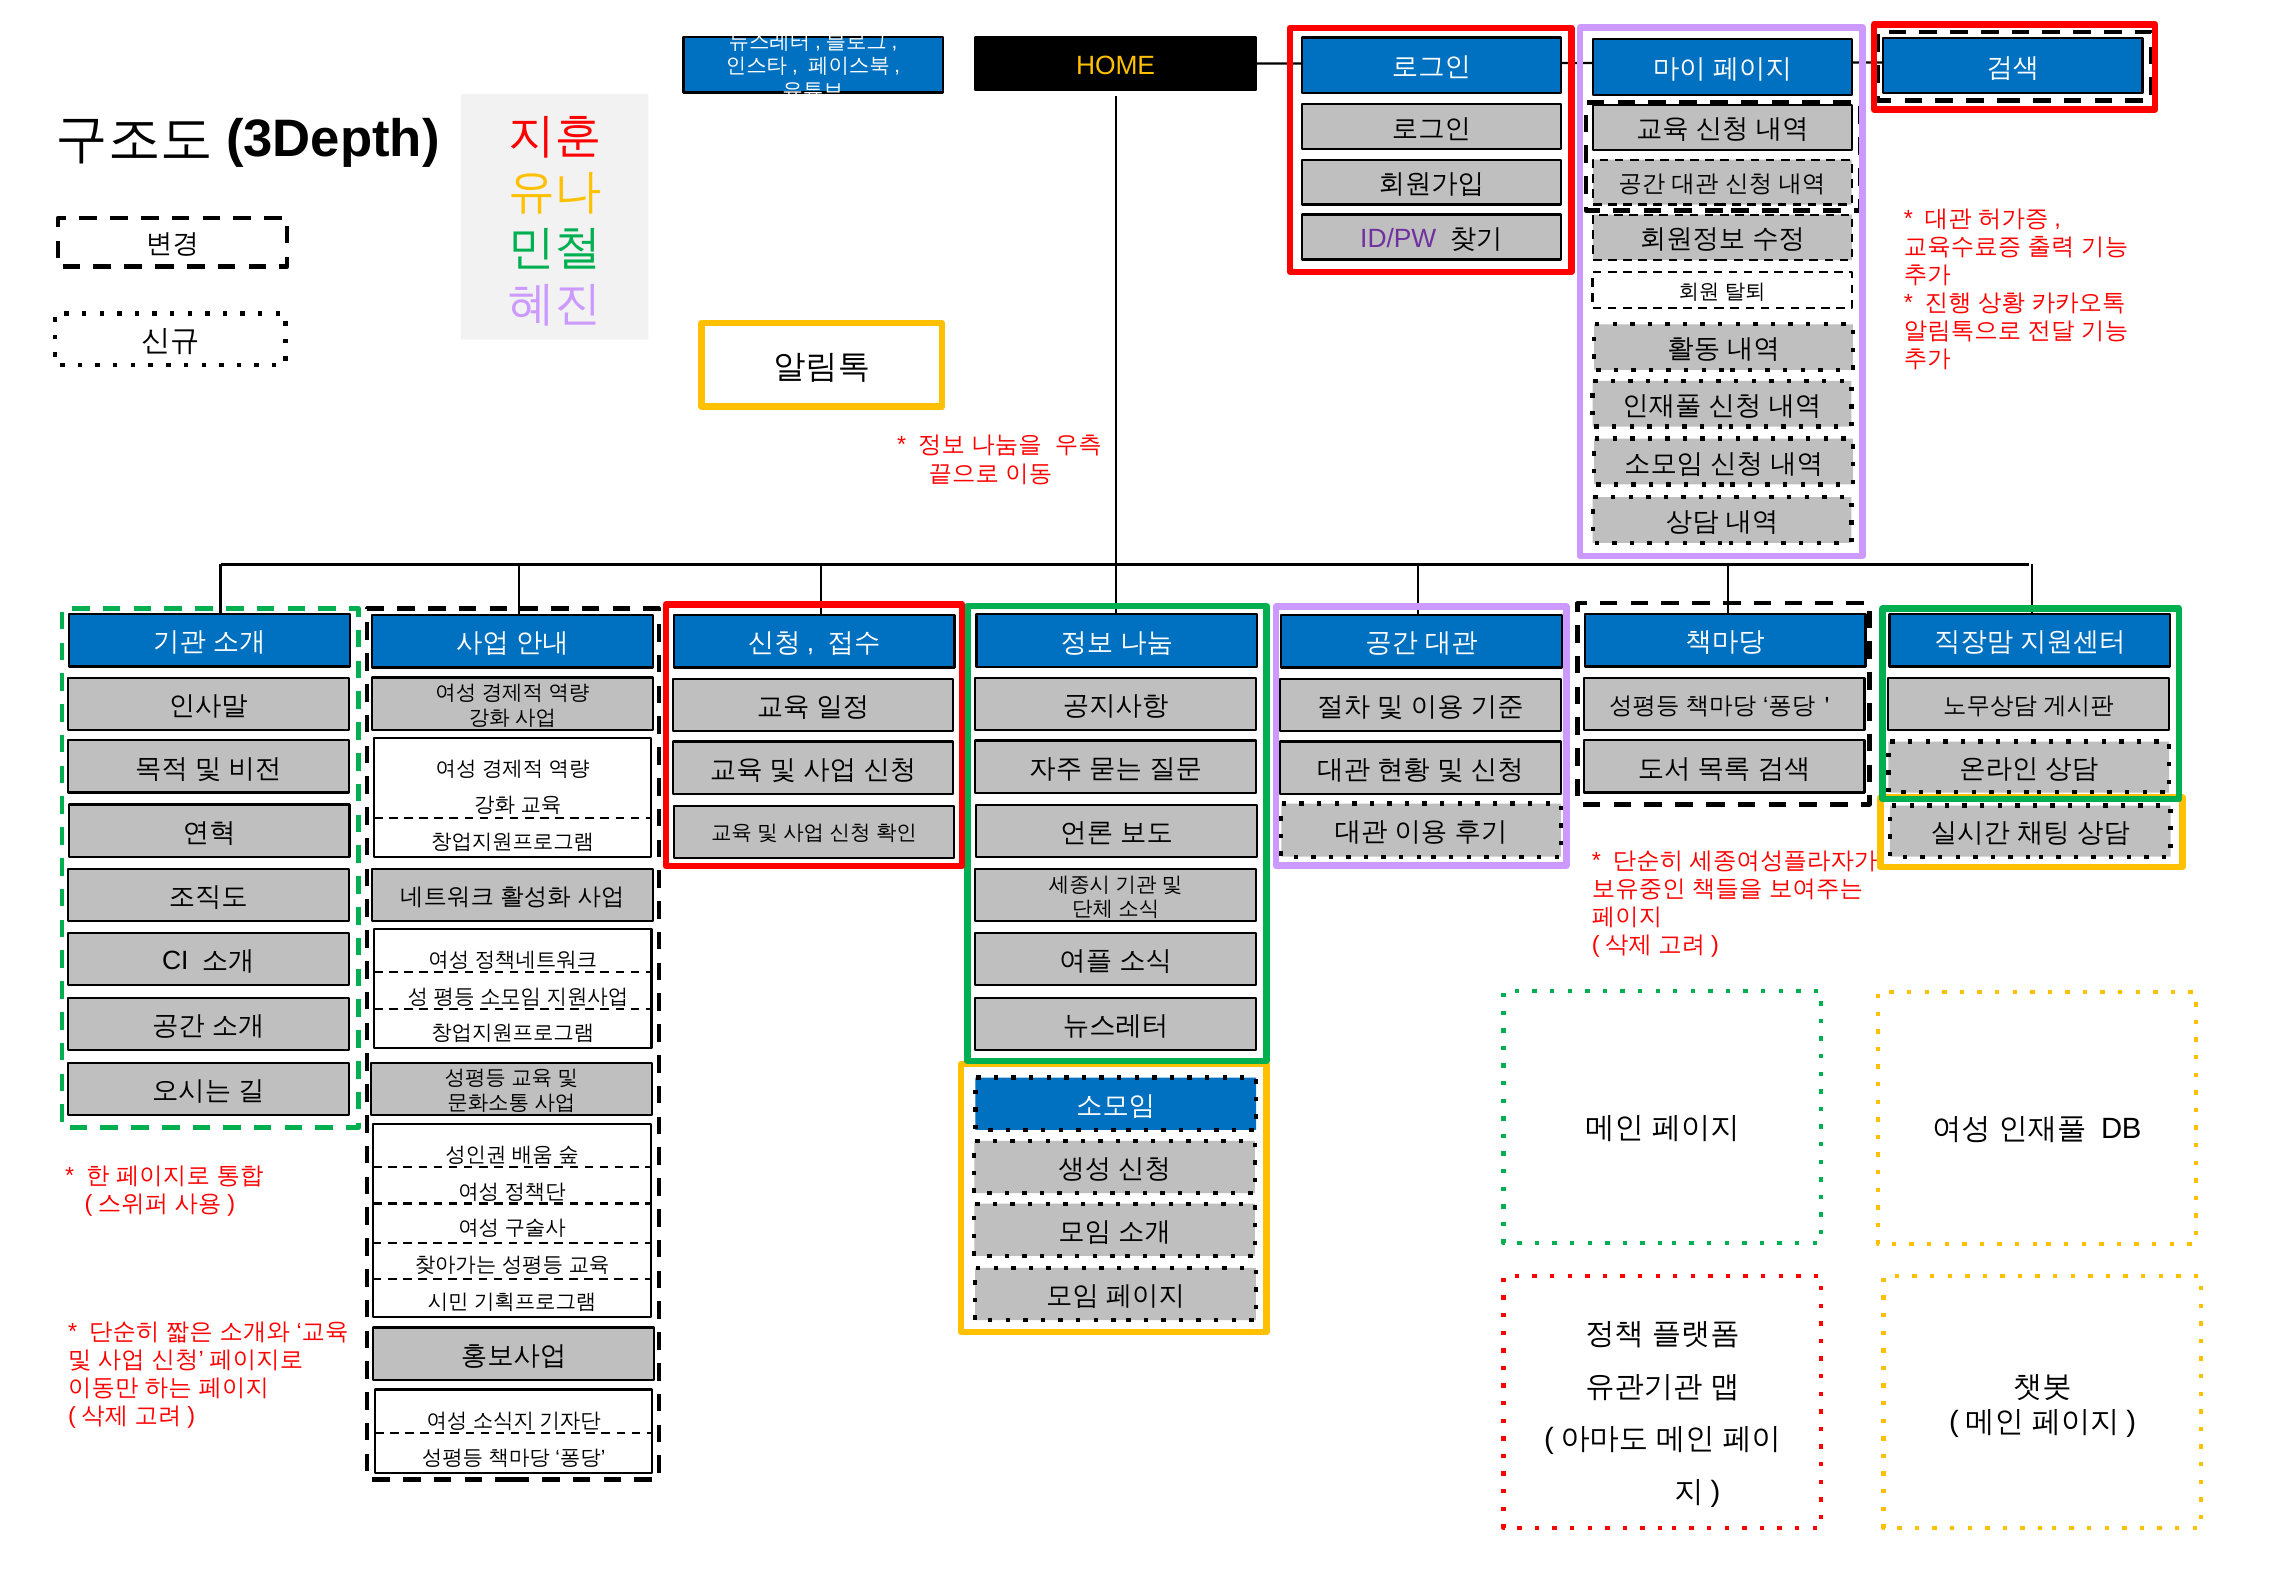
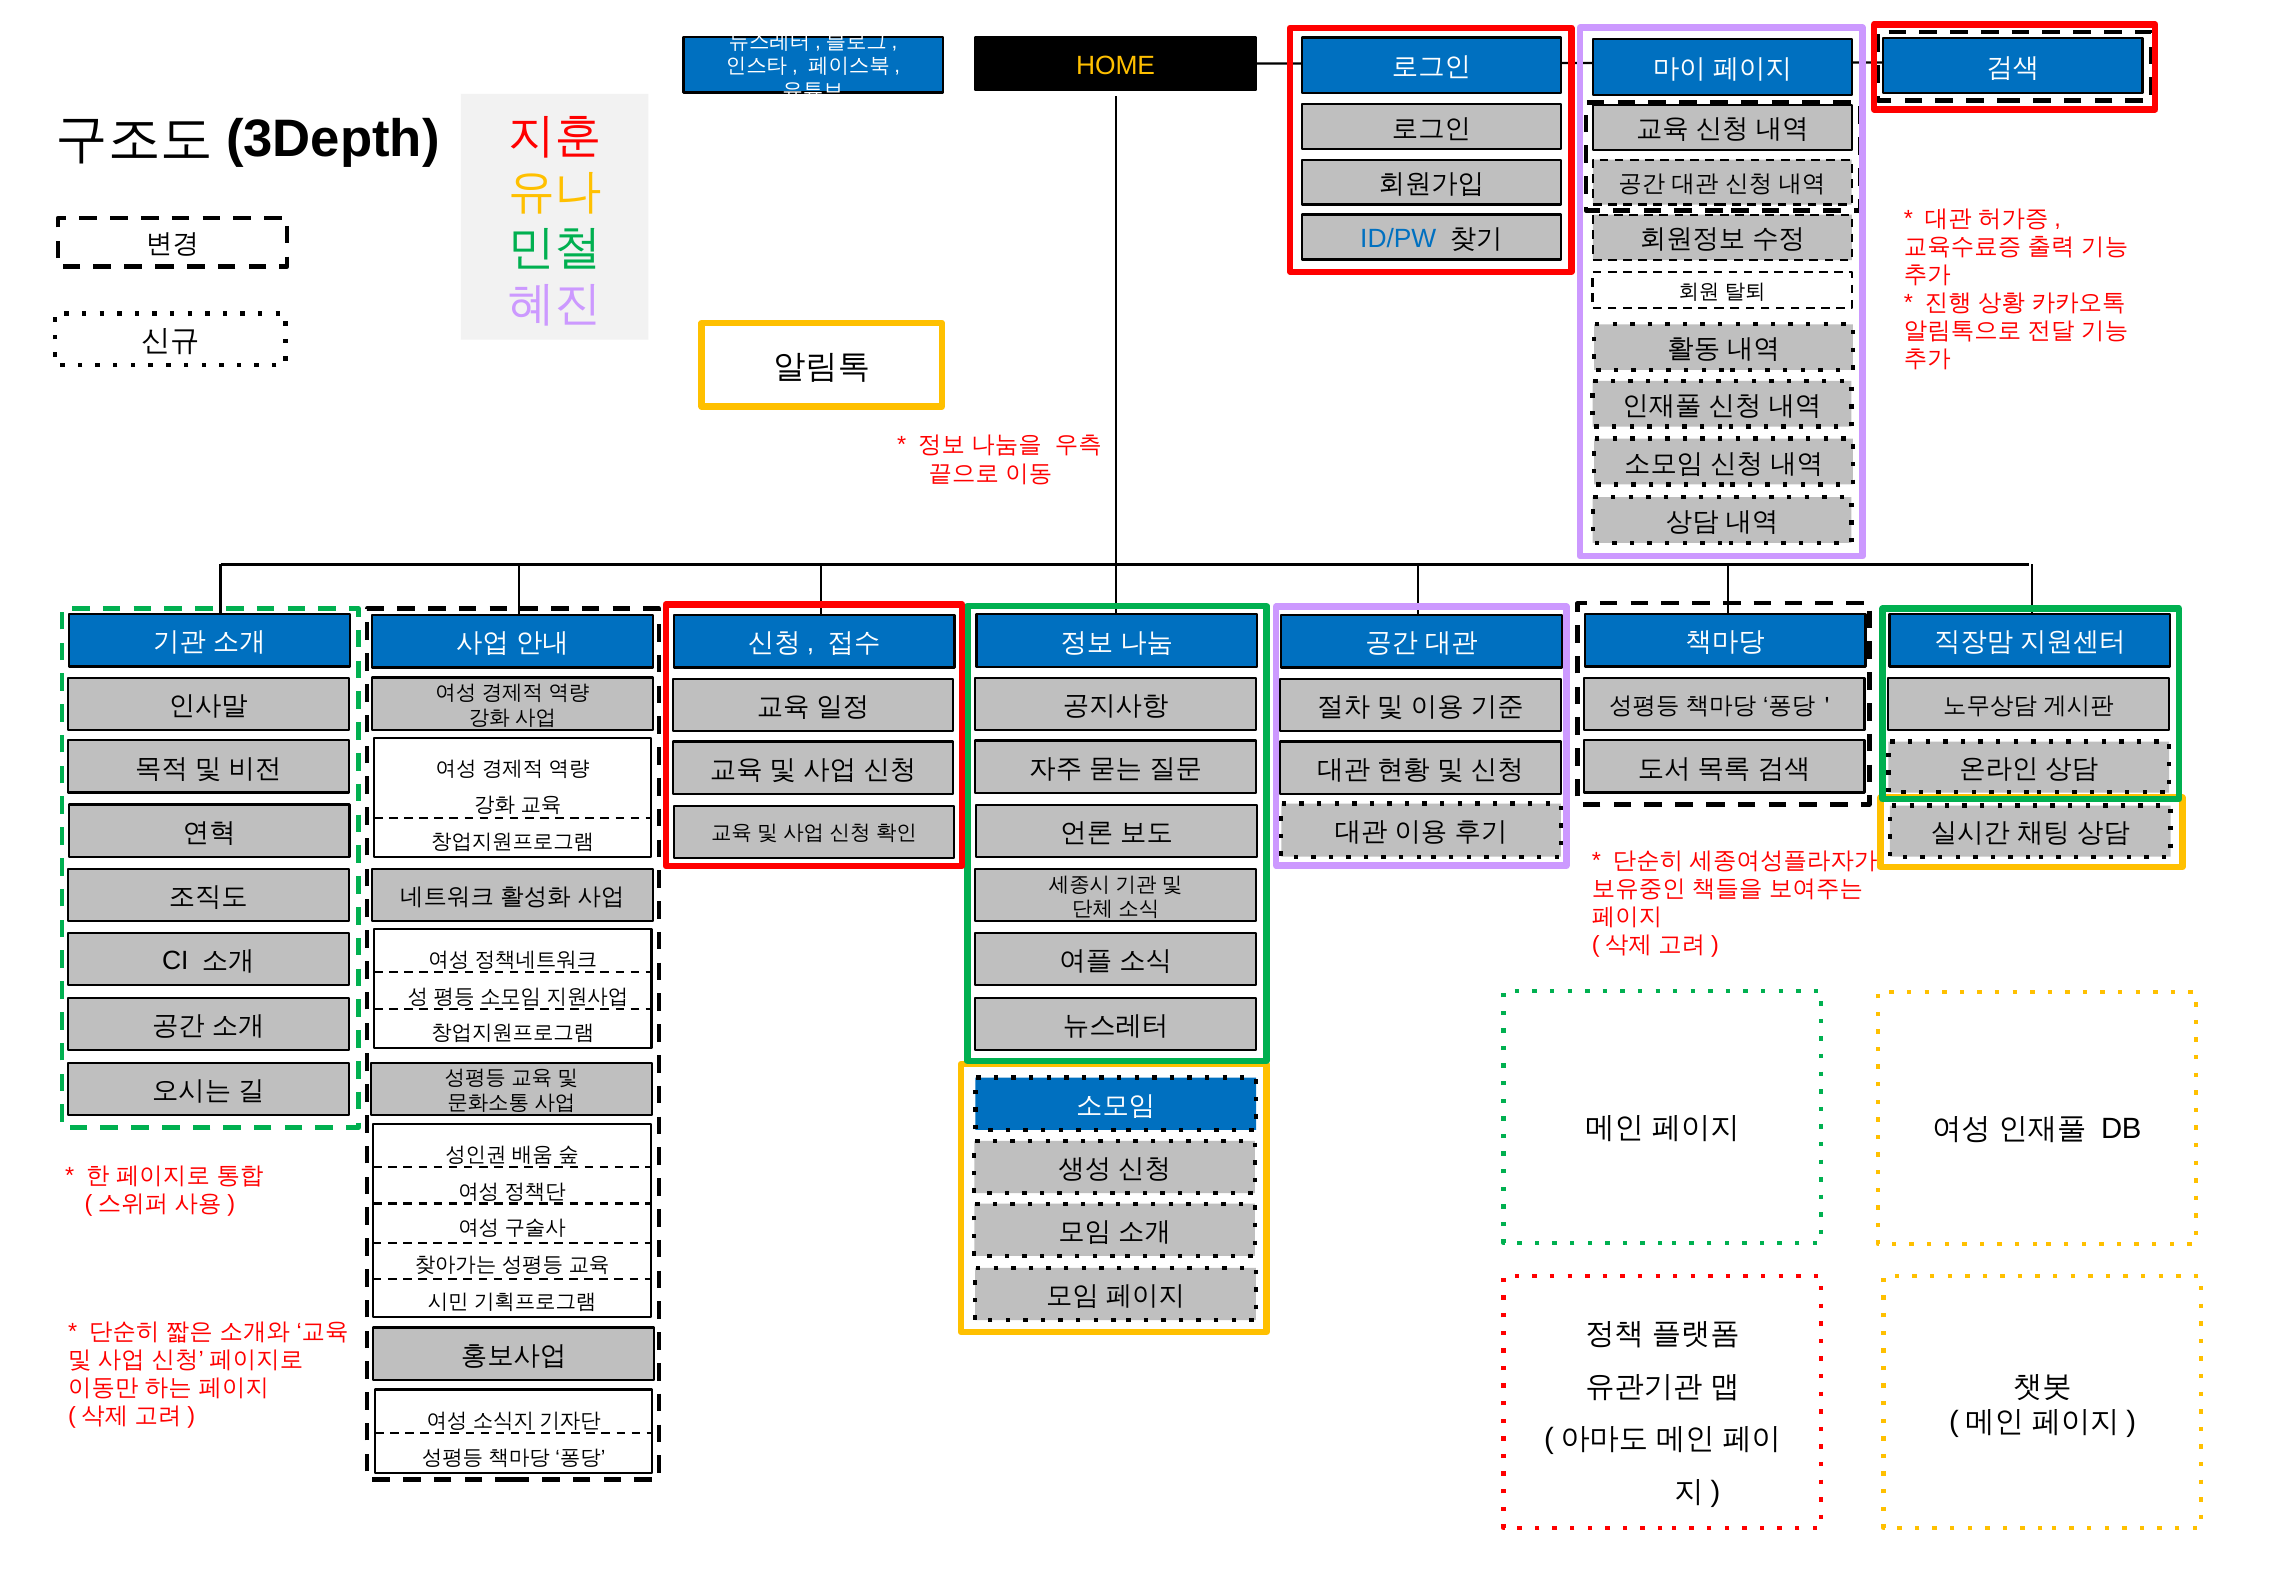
ID/PW colour: purple -> blue
